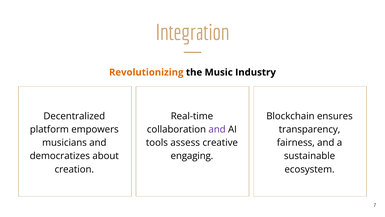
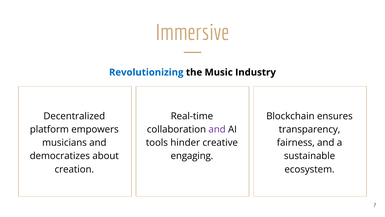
Integration: Integration -> Immersive
Revolutionizing colour: orange -> blue
assess: assess -> hinder
